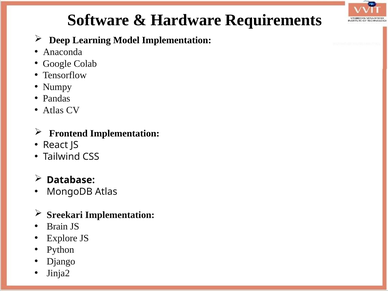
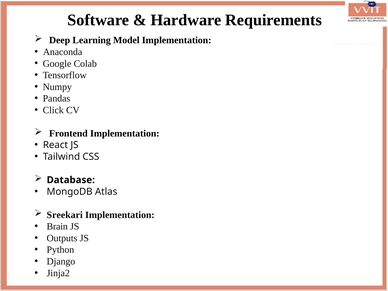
Atlas at (53, 110): Atlas -> Click
Explore: Explore -> Outputs
